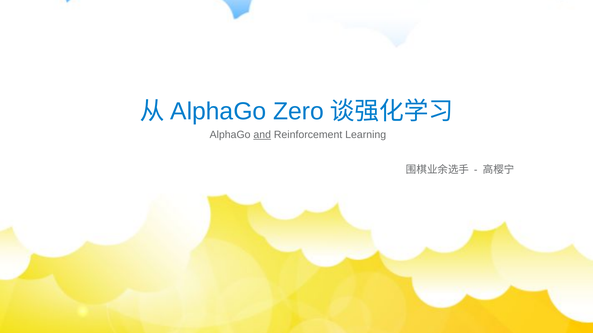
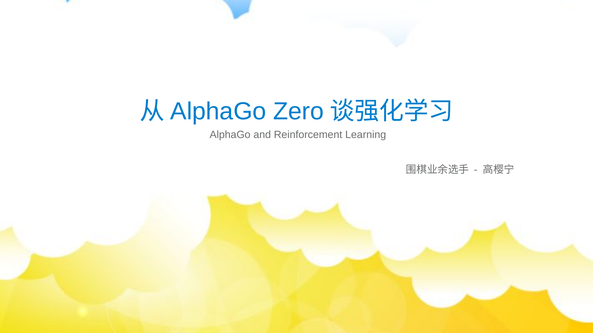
and underline: present -> none
